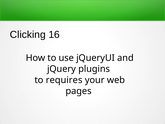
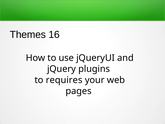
Clicking: Clicking -> Themes
